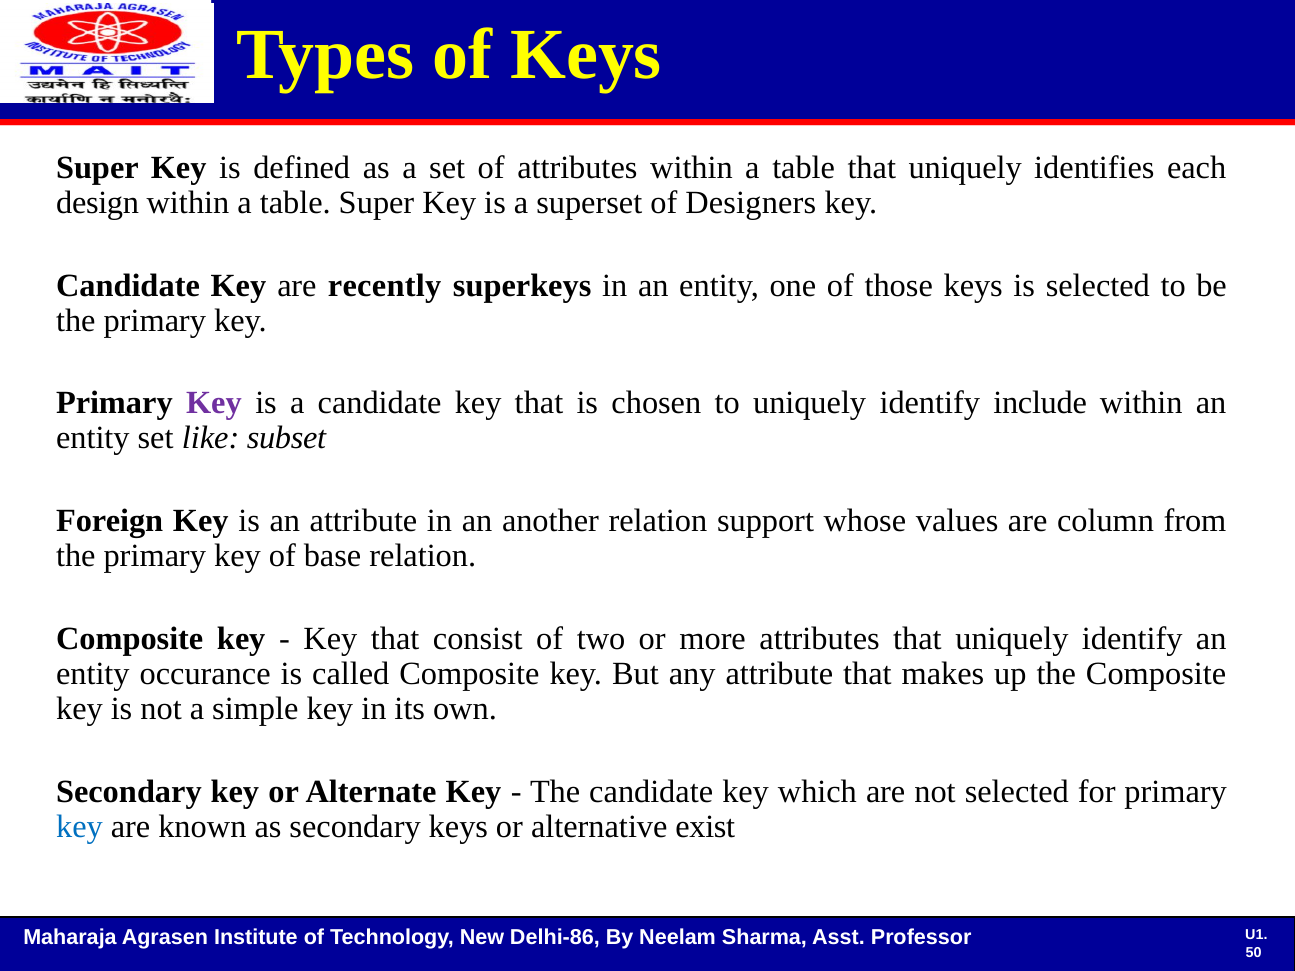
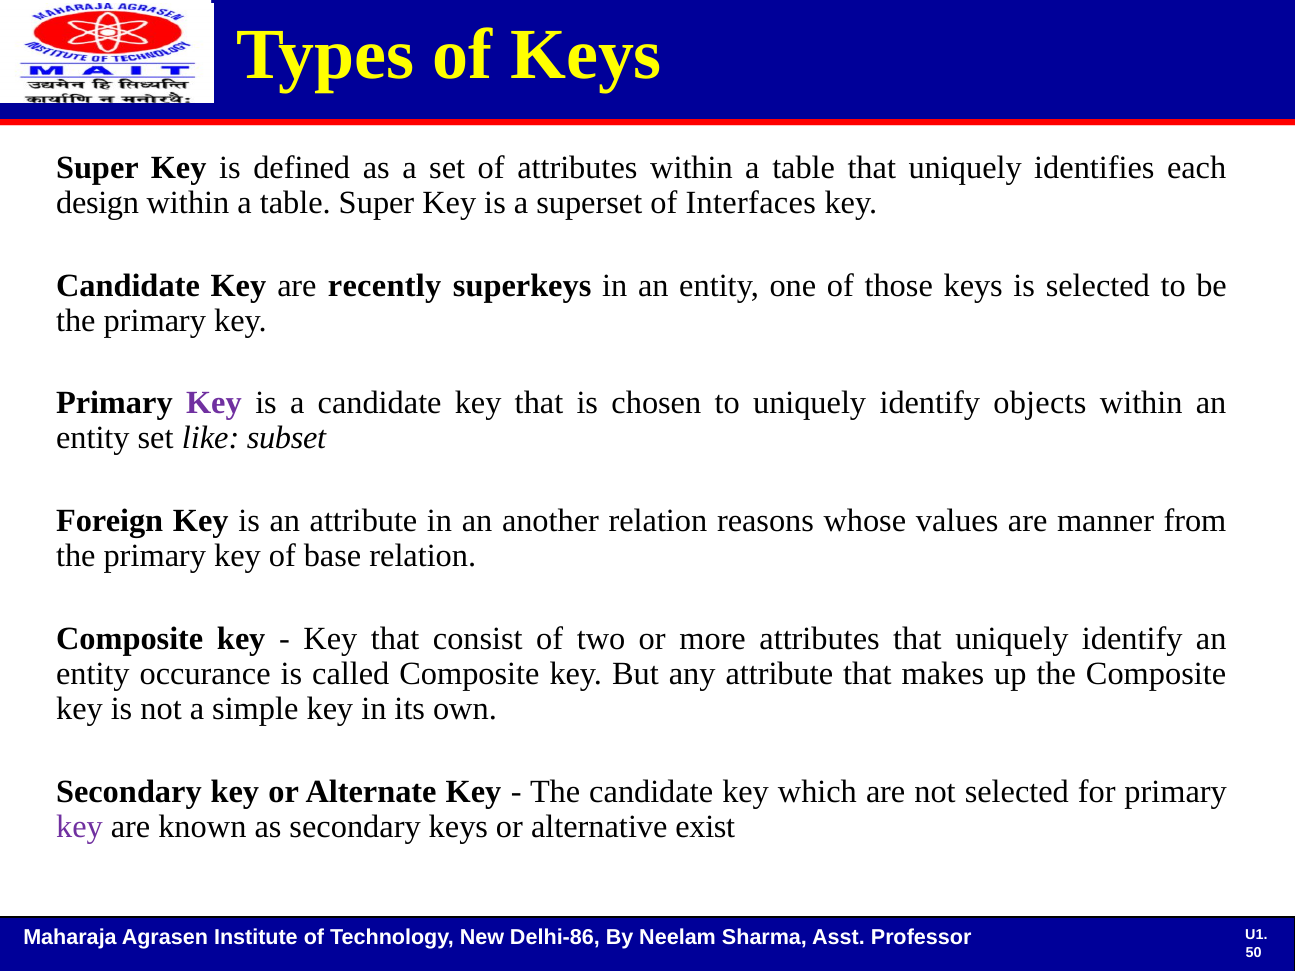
Designers: Designers -> Interfaces
include: include -> objects
support: support -> reasons
column: column -> manner
key at (79, 827) colour: blue -> purple
